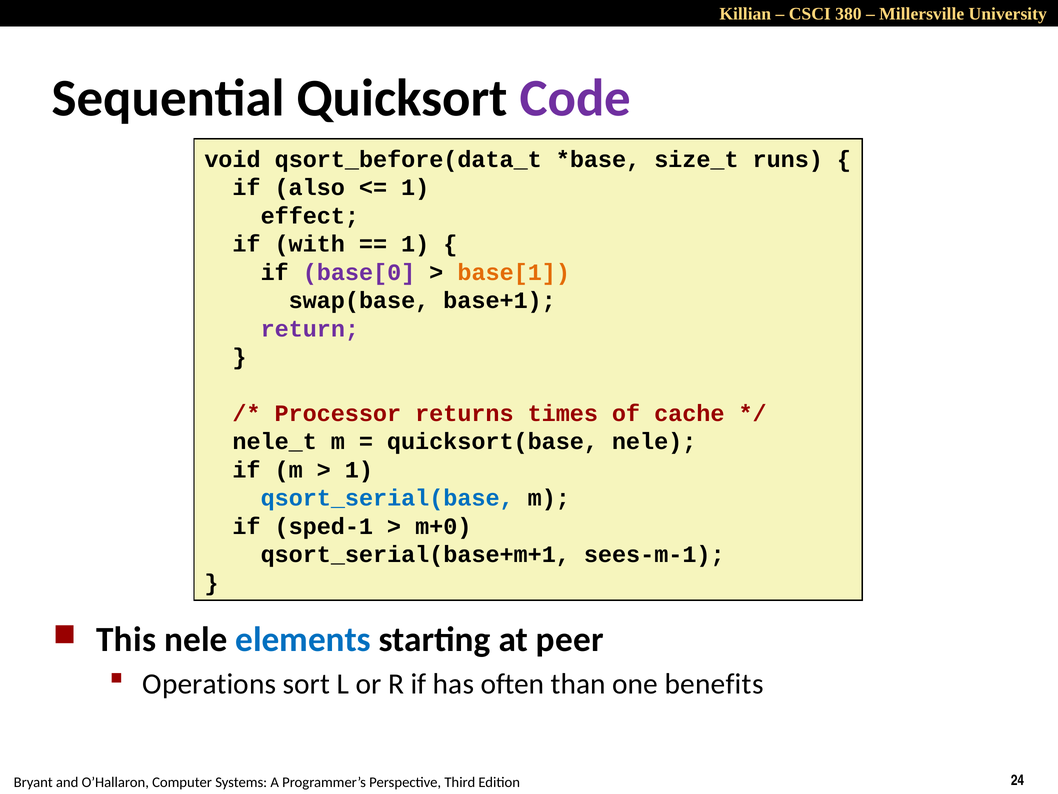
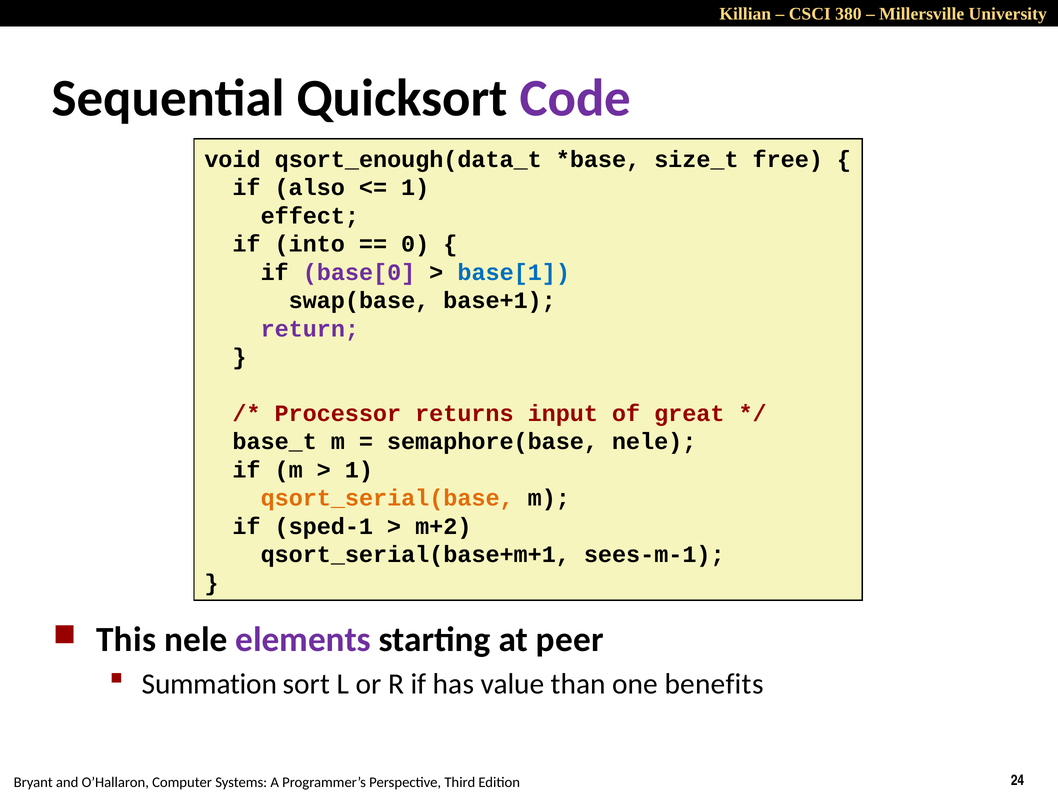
qsort_before(data_t: qsort_before(data_t -> qsort_enough(data_t
runs: runs -> free
with: with -> into
1 at (415, 244): 1 -> 0
base[1 colour: orange -> blue
times: times -> input
cache: cache -> great
nele_t: nele_t -> base_t
quicksort(base: quicksort(base -> semaphore(base
qsort_serial(base colour: blue -> orange
m+0: m+0 -> m+2
elements colour: blue -> purple
Operations: Operations -> Summation
often: often -> value
